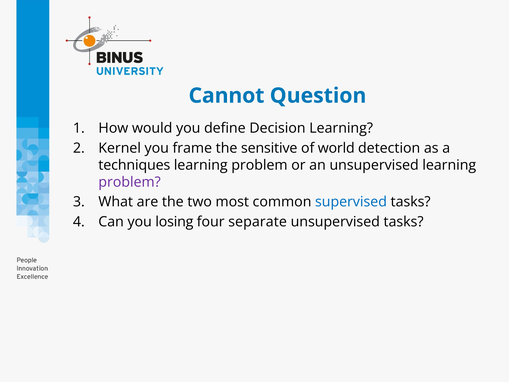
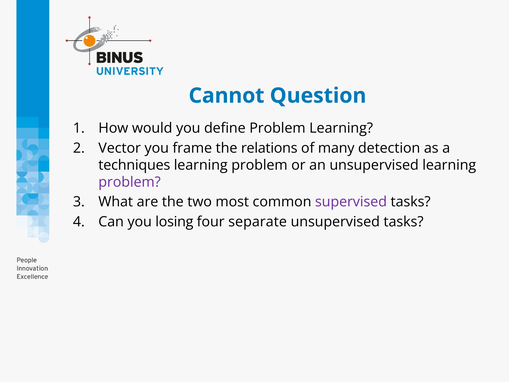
define Decision: Decision -> Problem
Kernel: Kernel -> Vector
sensitive: sensitive -> relations
world: world -> many
supervised colour: blue -> purple
